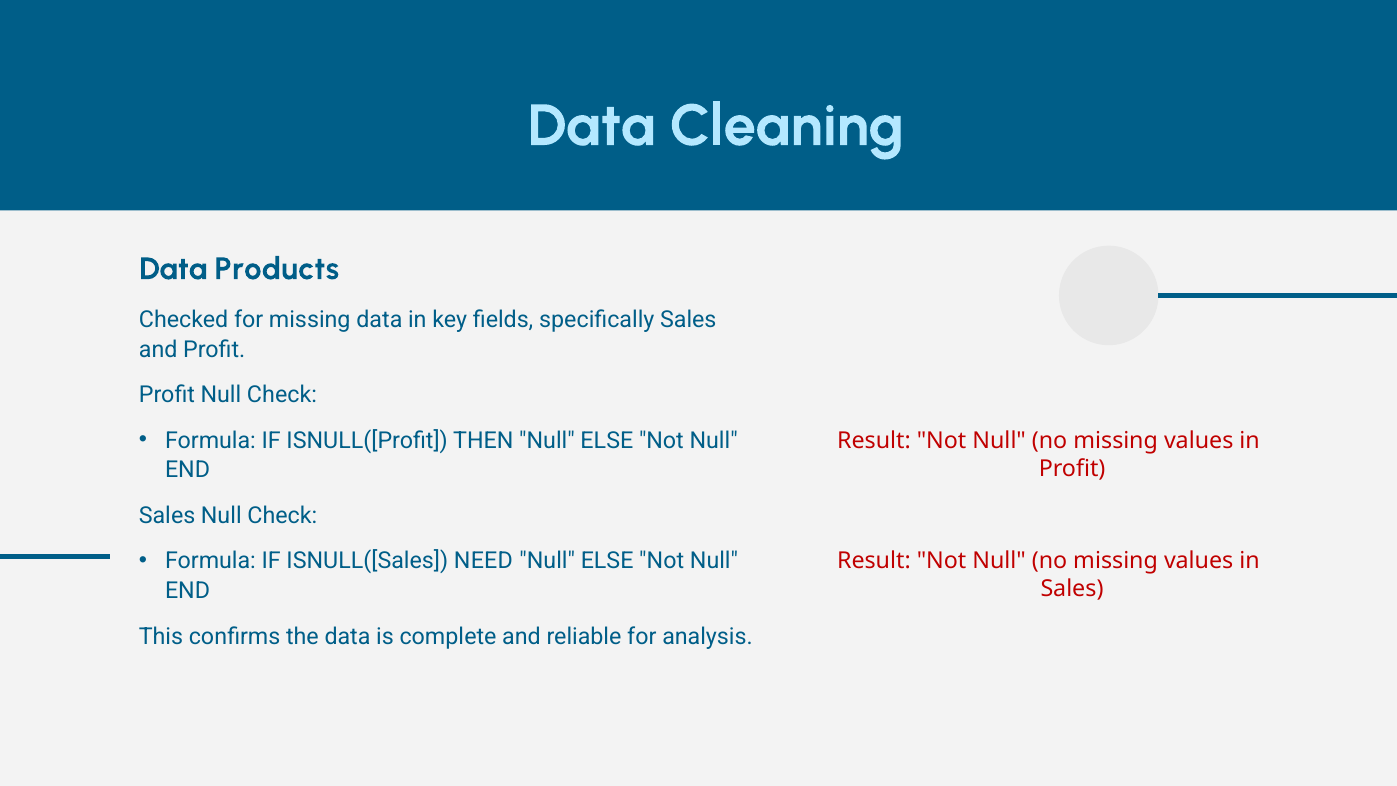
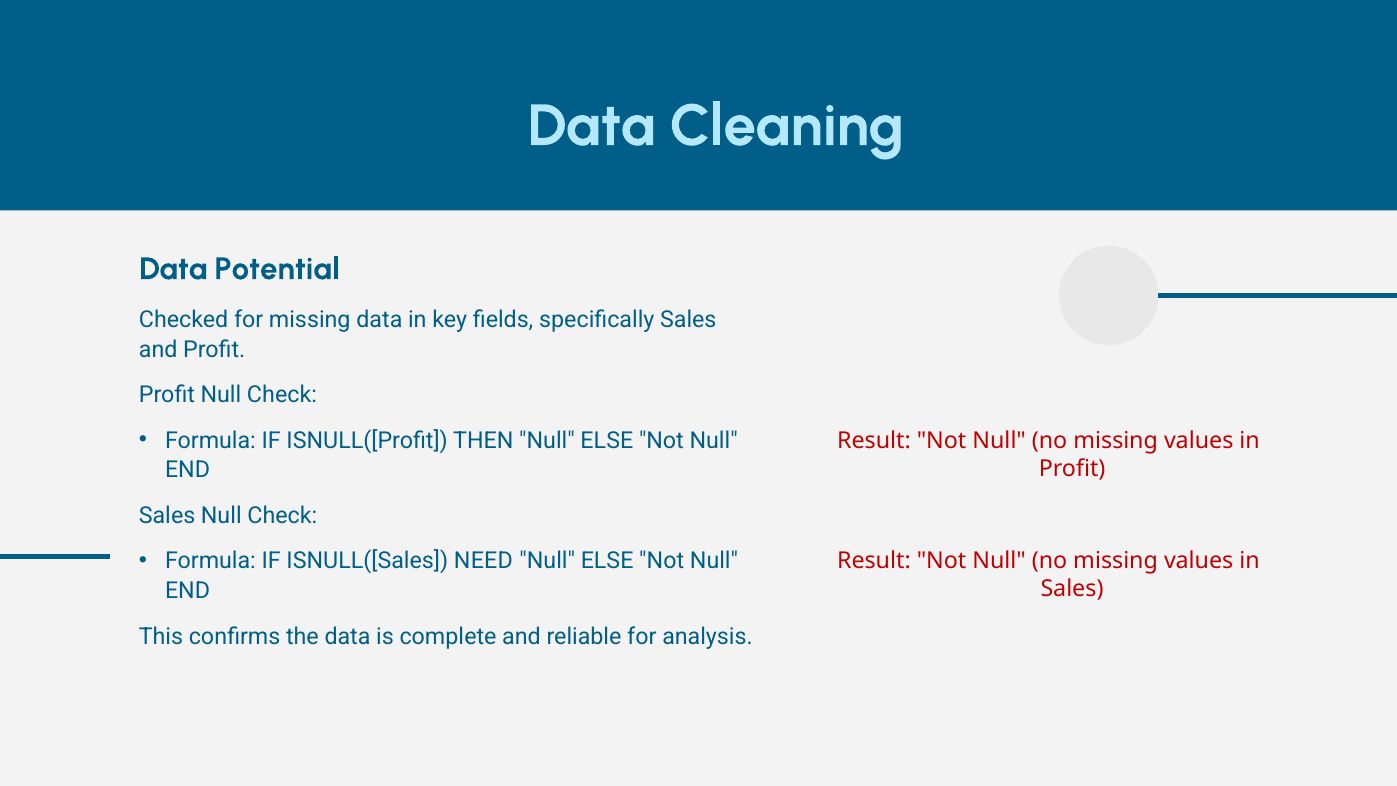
Products: Products -> Potential
